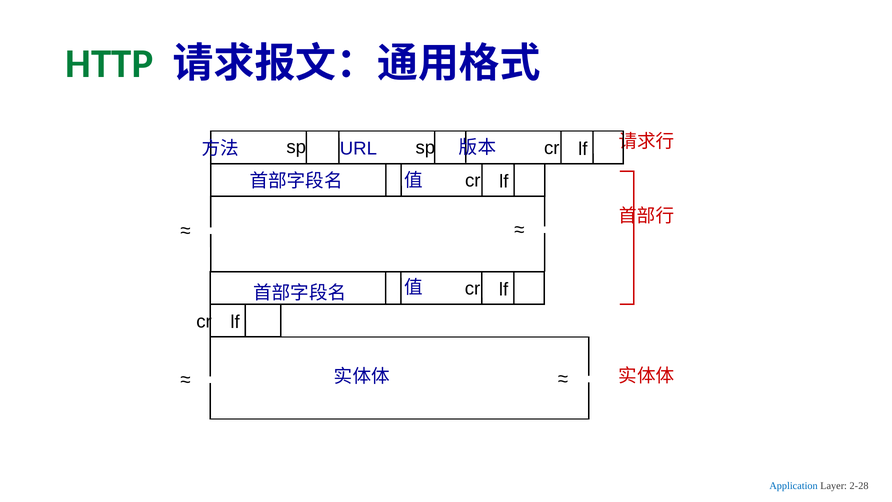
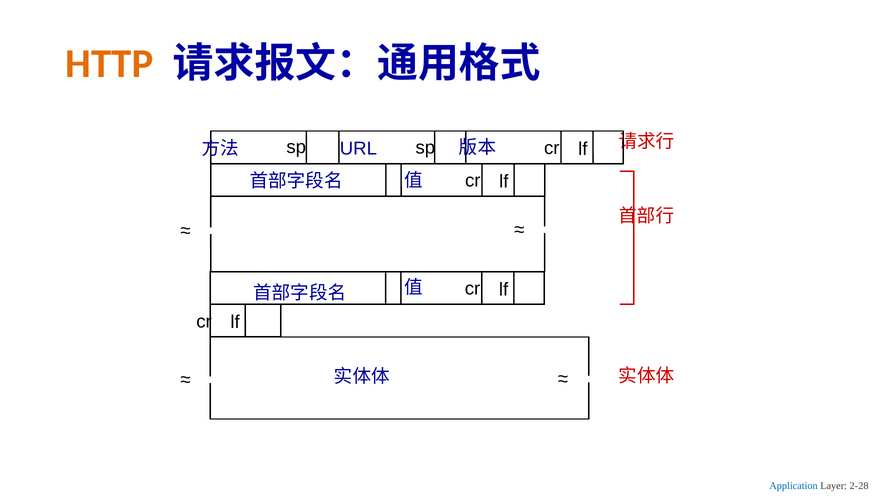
HTTP colour: green -> orange
